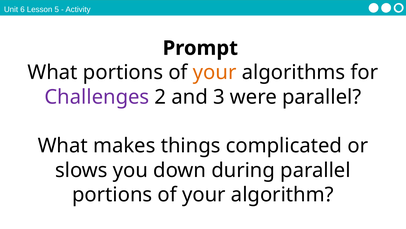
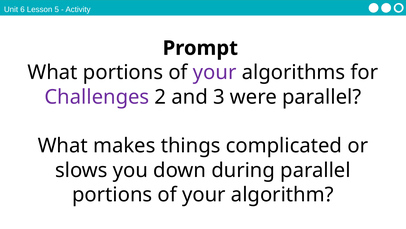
your at (215, 72) colour: orange -> purple
